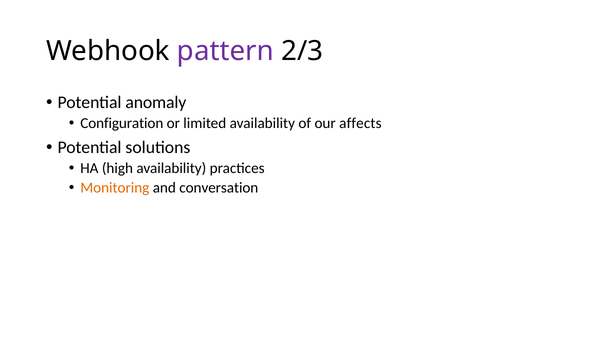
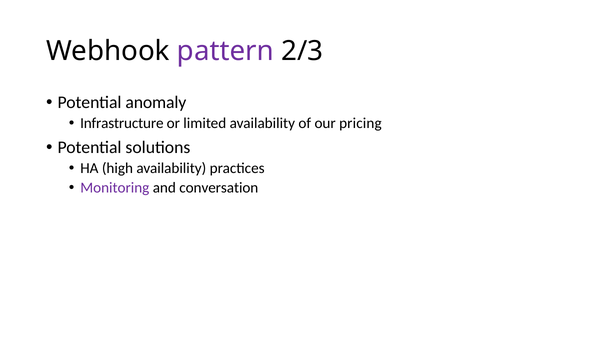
Configuration: Configuration -> Infrastructure
affects: affects -> pricing
Monitoring colour: orange -> purple
